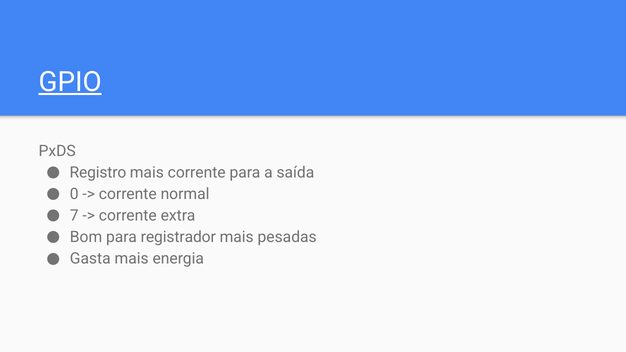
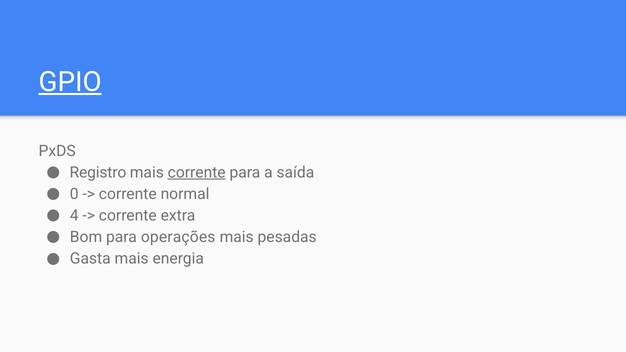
corrente at (197, 173) underline: none -> present
7: 7 -> 4
registrador: registrador -> operações
